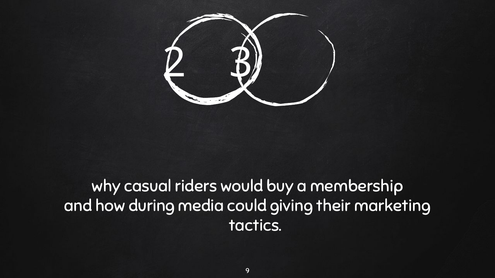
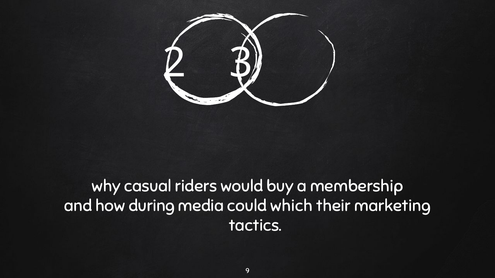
giving: giving -> which
